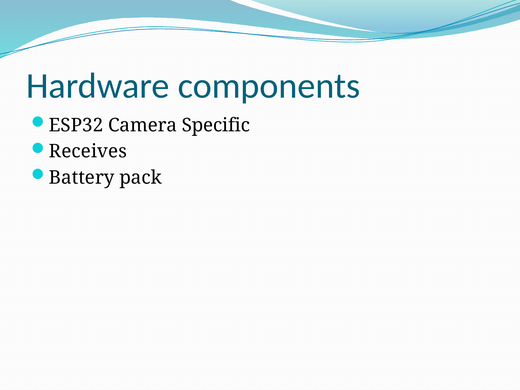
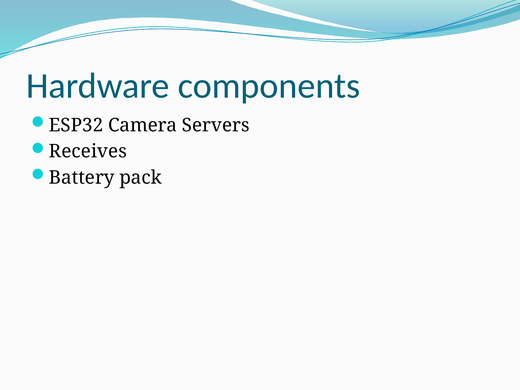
Specific: Specific -> Servers
